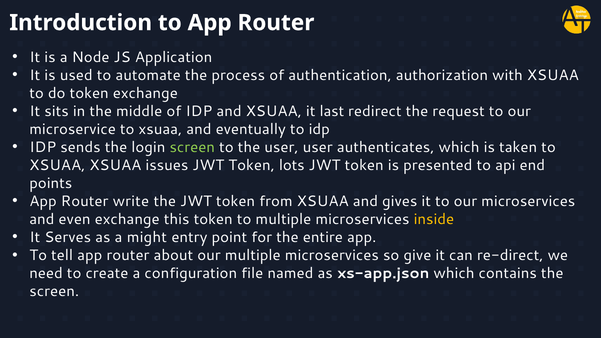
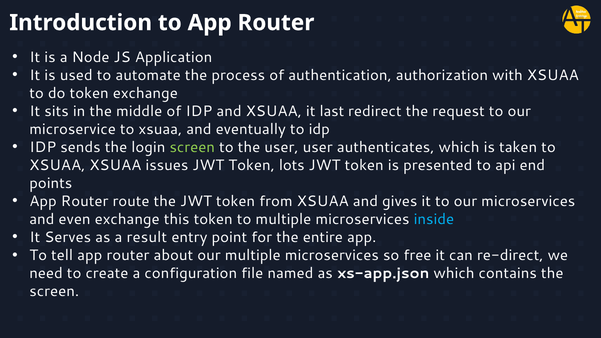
write: write -> route
inside colour: yellow -> light blue
might: might -> result
give: give -> free
